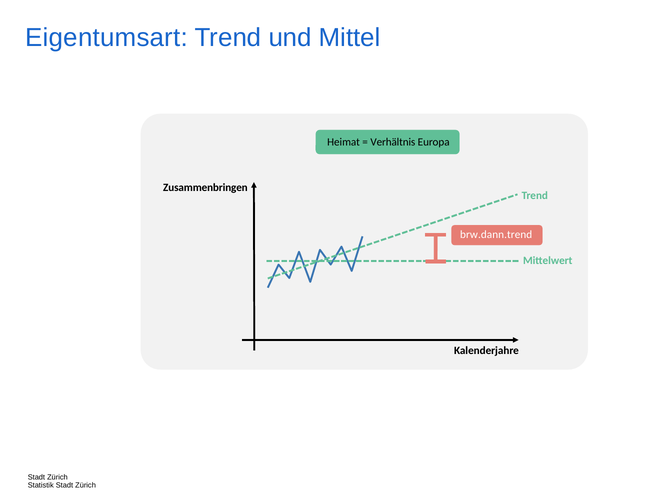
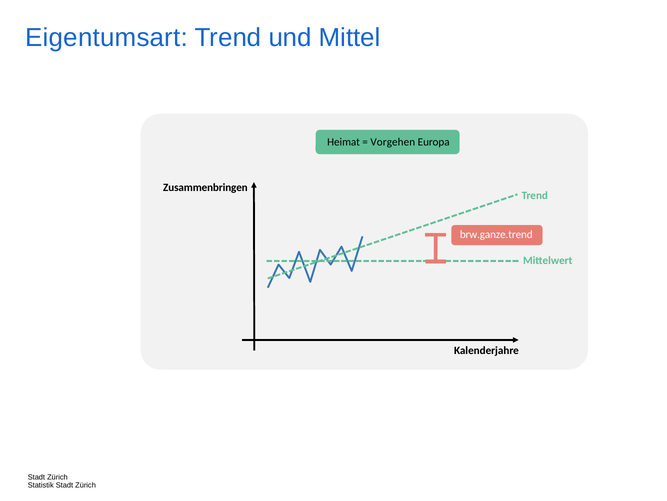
Verhältnis: Verhältnis -> Vorgehen
brw.dann.trend: brw.dann.trend -> brw.ganze.trend
